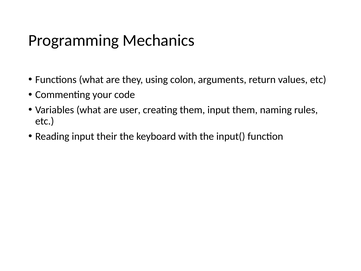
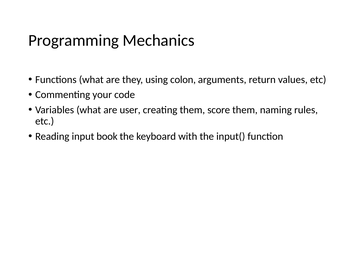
them input: input -> score
their: their -> book
